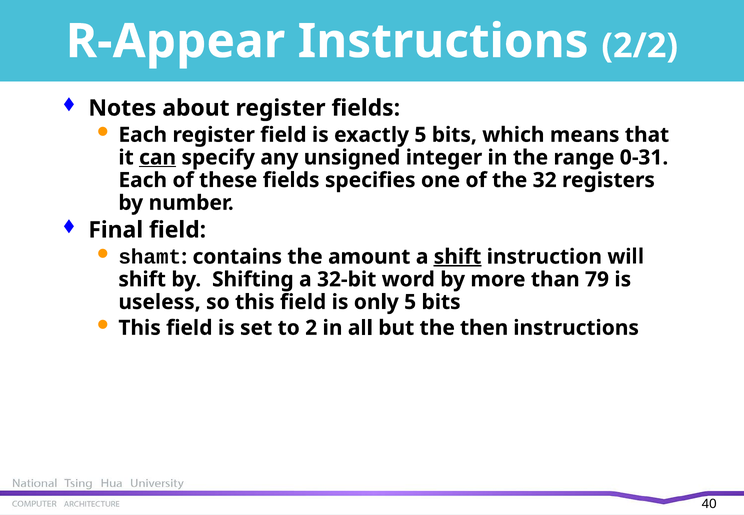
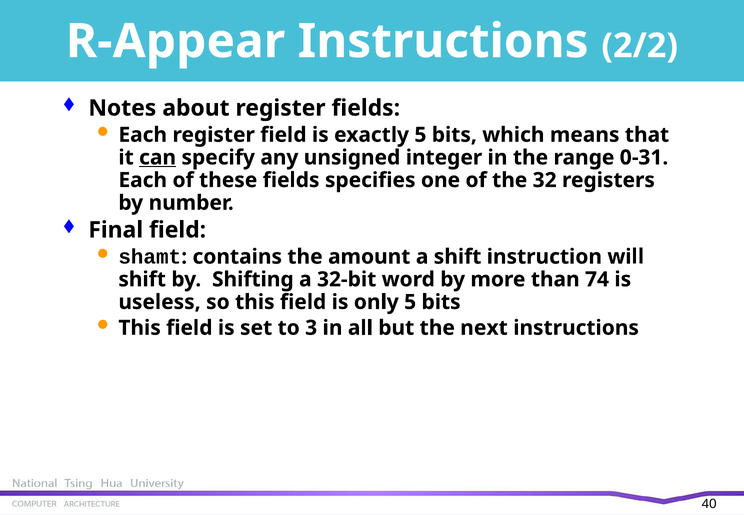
shift at (458, 257) underline: present -> none
79: 79 -> 74
2: 2 -> 3
then: then -> next
